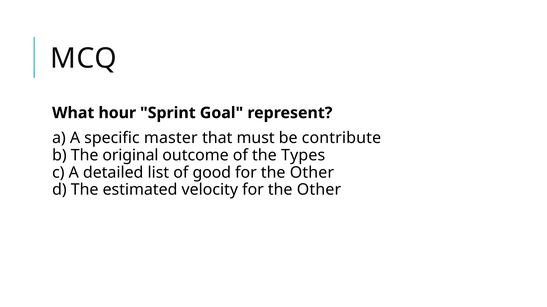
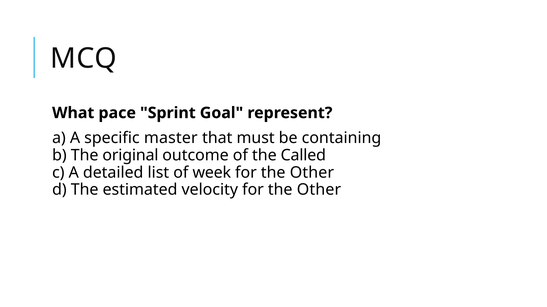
hour: hour -> pace
contribute: contribute -> containing
Types: Types -> Called
good: good -> week
